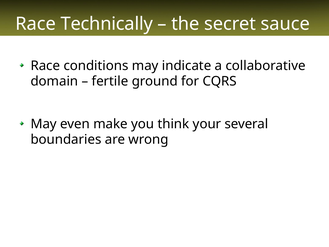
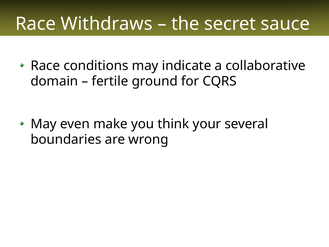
Technically: Technically -> Withdraws
